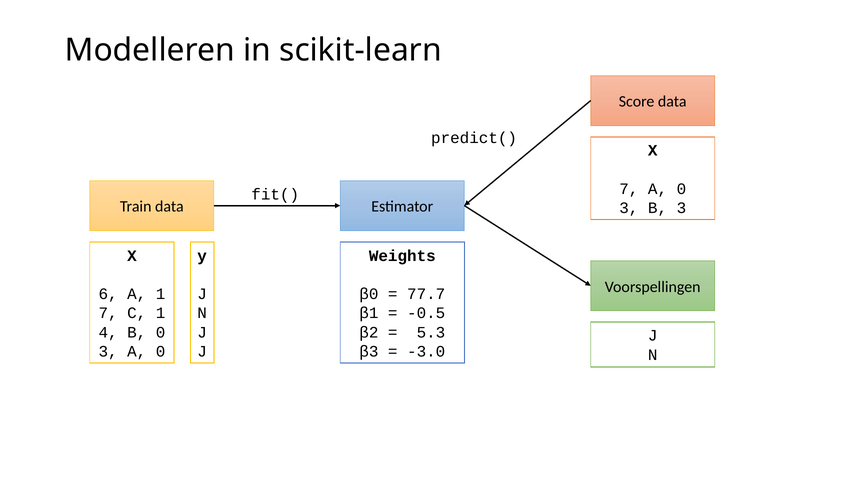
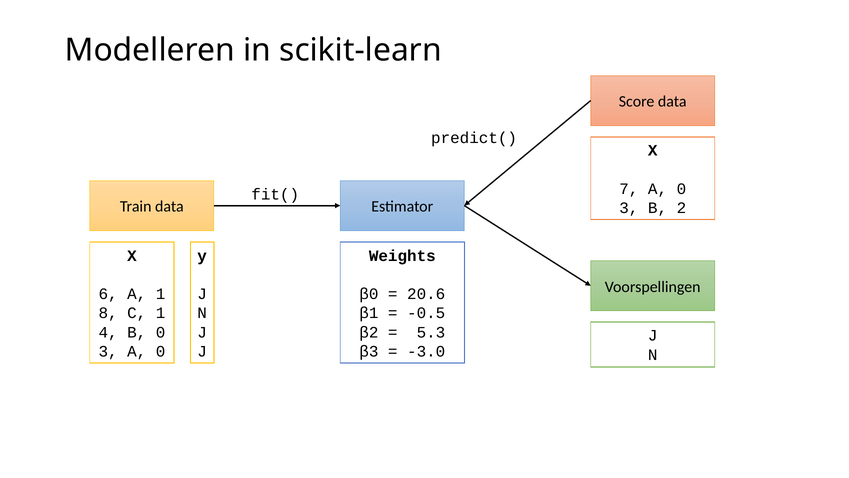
B 3: 3 -> 2
77.7: 77.7 -> 20.6
7 at (108, 313): 7 -> 8
